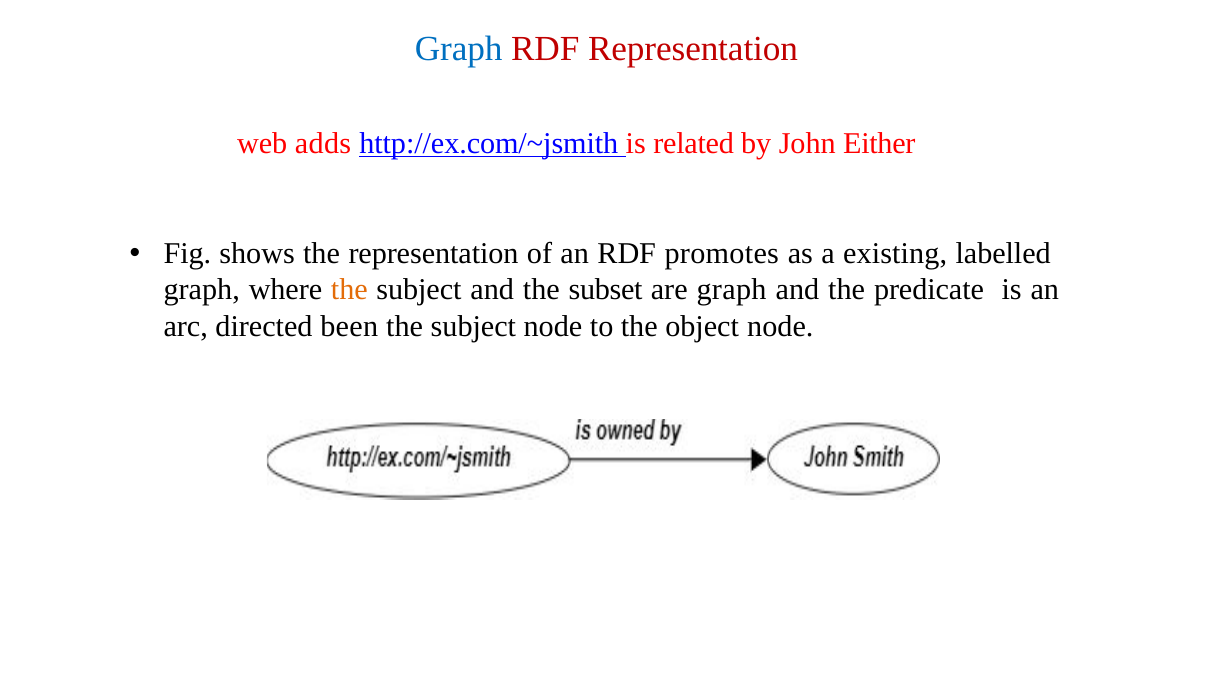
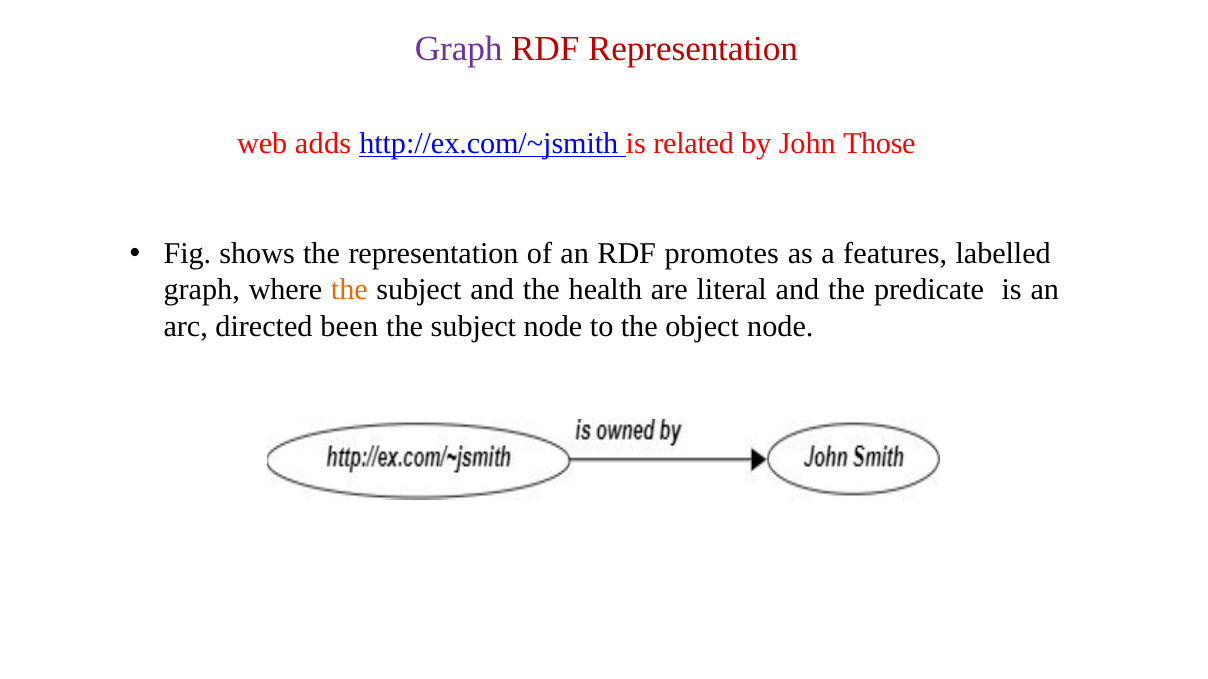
Graph at (459, 49) colour: blue -> purple
Either: Either -> Those
existing: existing -> features
subset: subset -> health
are graph: graph -> literal
